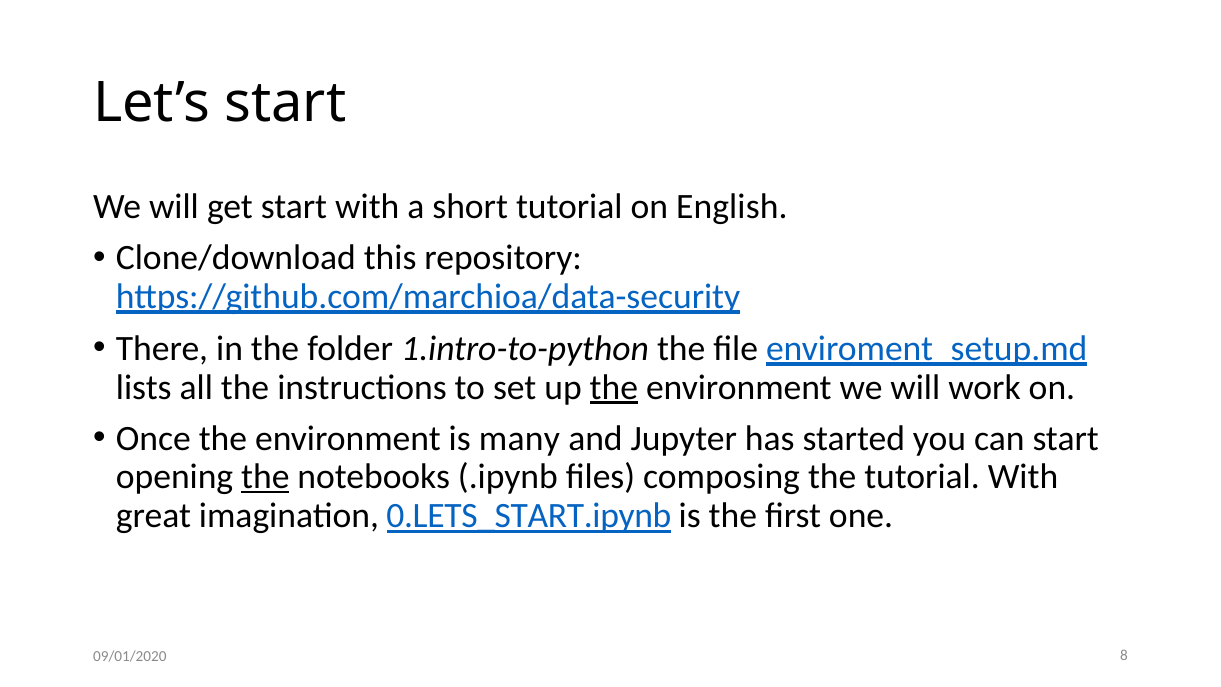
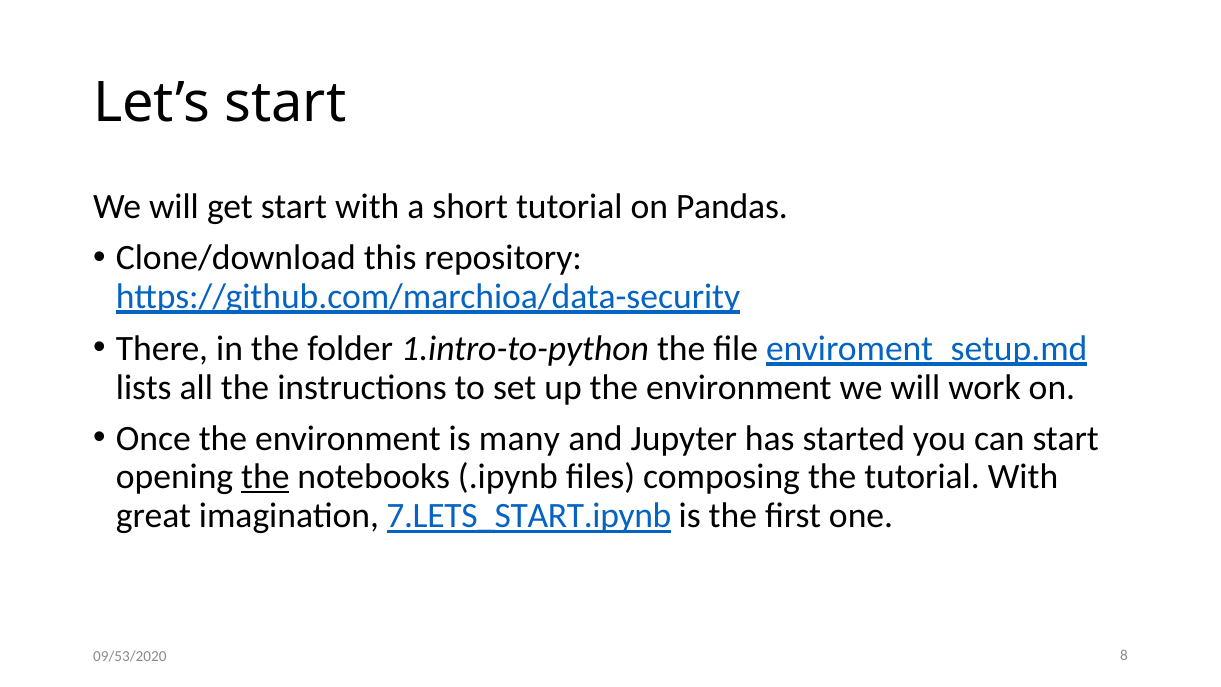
English: English -> Pandas
the at (614, 387) underline: present -> none
0.LETS_START.ipynb: 0.LETS_START.ipynb -> 7.LETS_START.ipynb
09/01/2020: 09/01/2020 -> 09/53/2020
